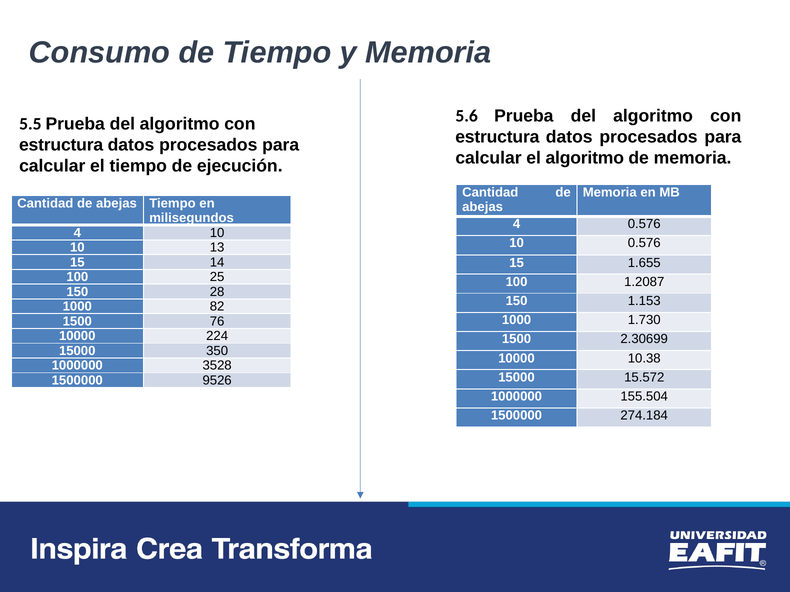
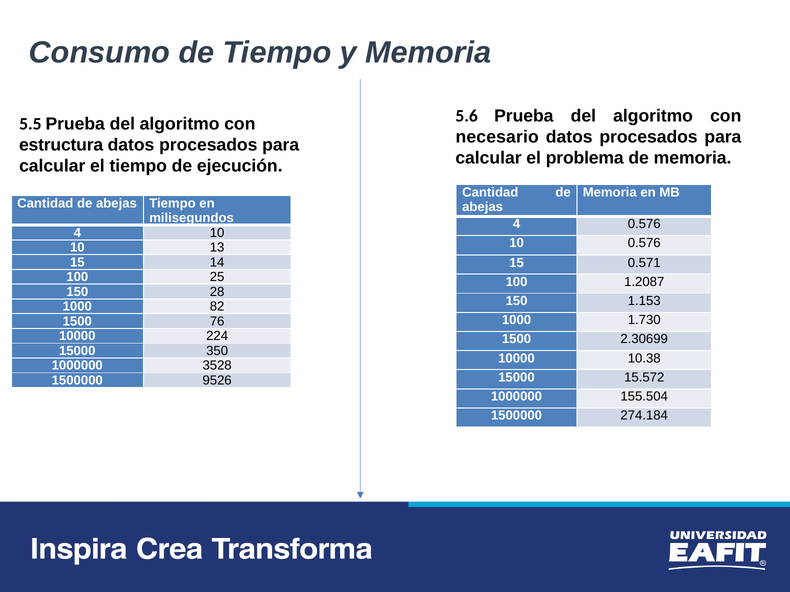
estructura at (497, 137): estructura -> necesario
el algoritmo: algoritmo -> problema
1.655: 1.655 -> 0.571
